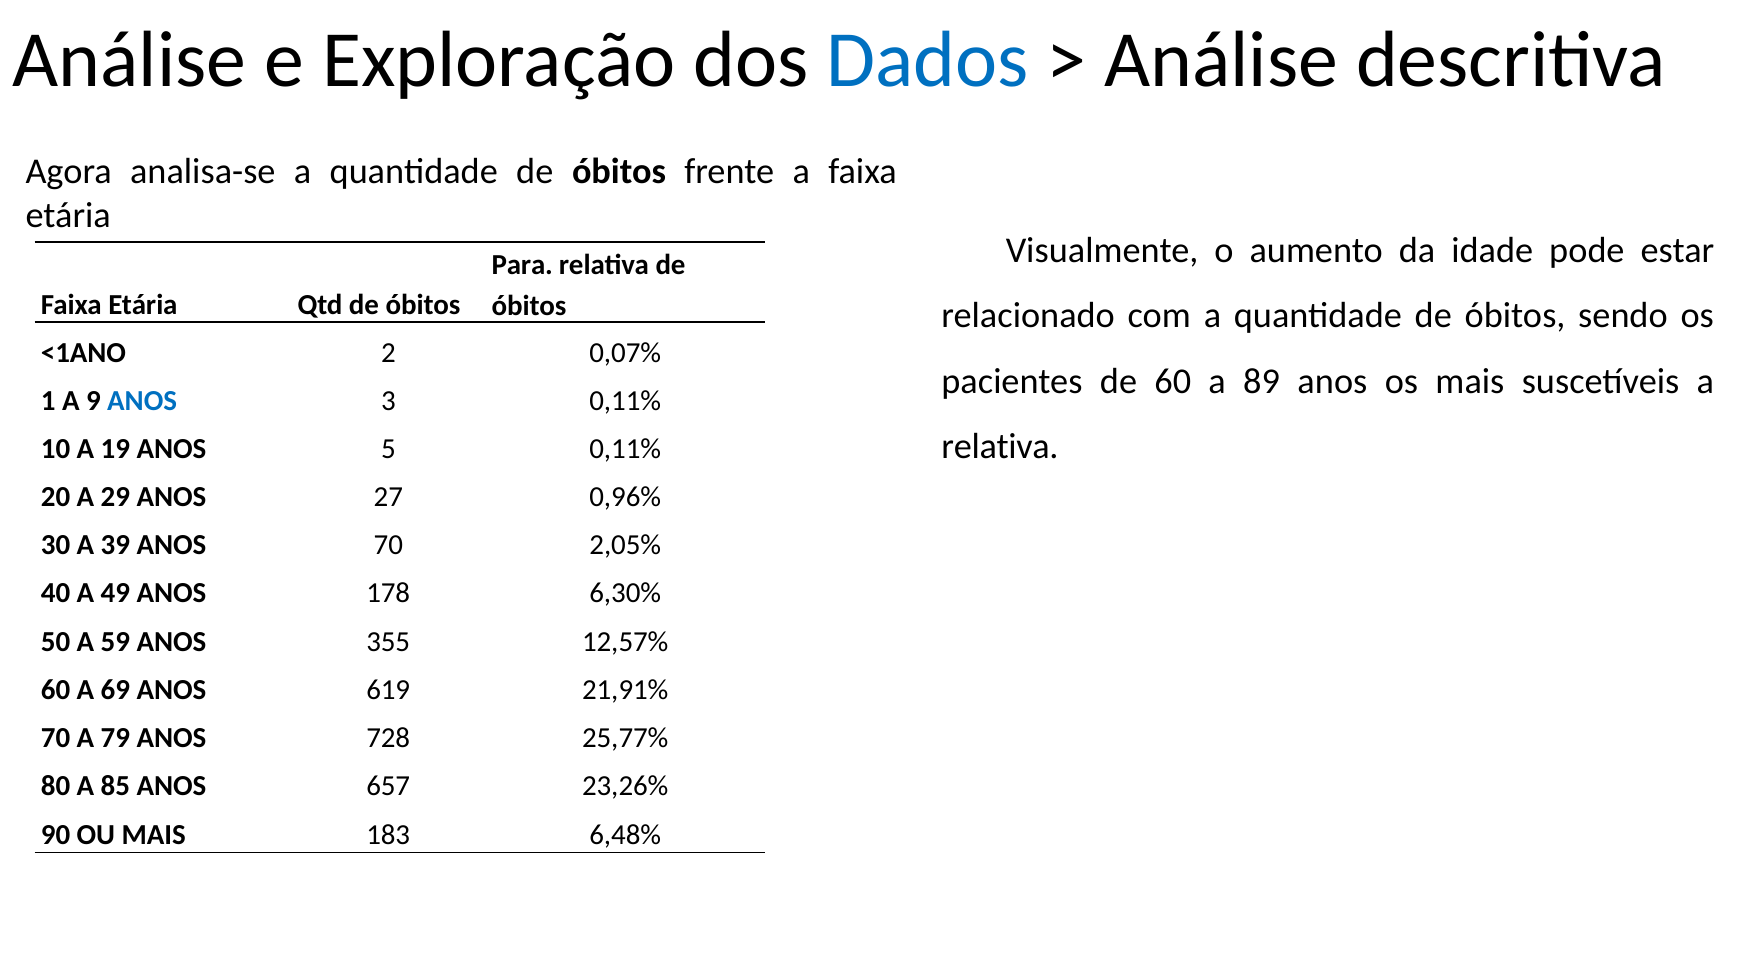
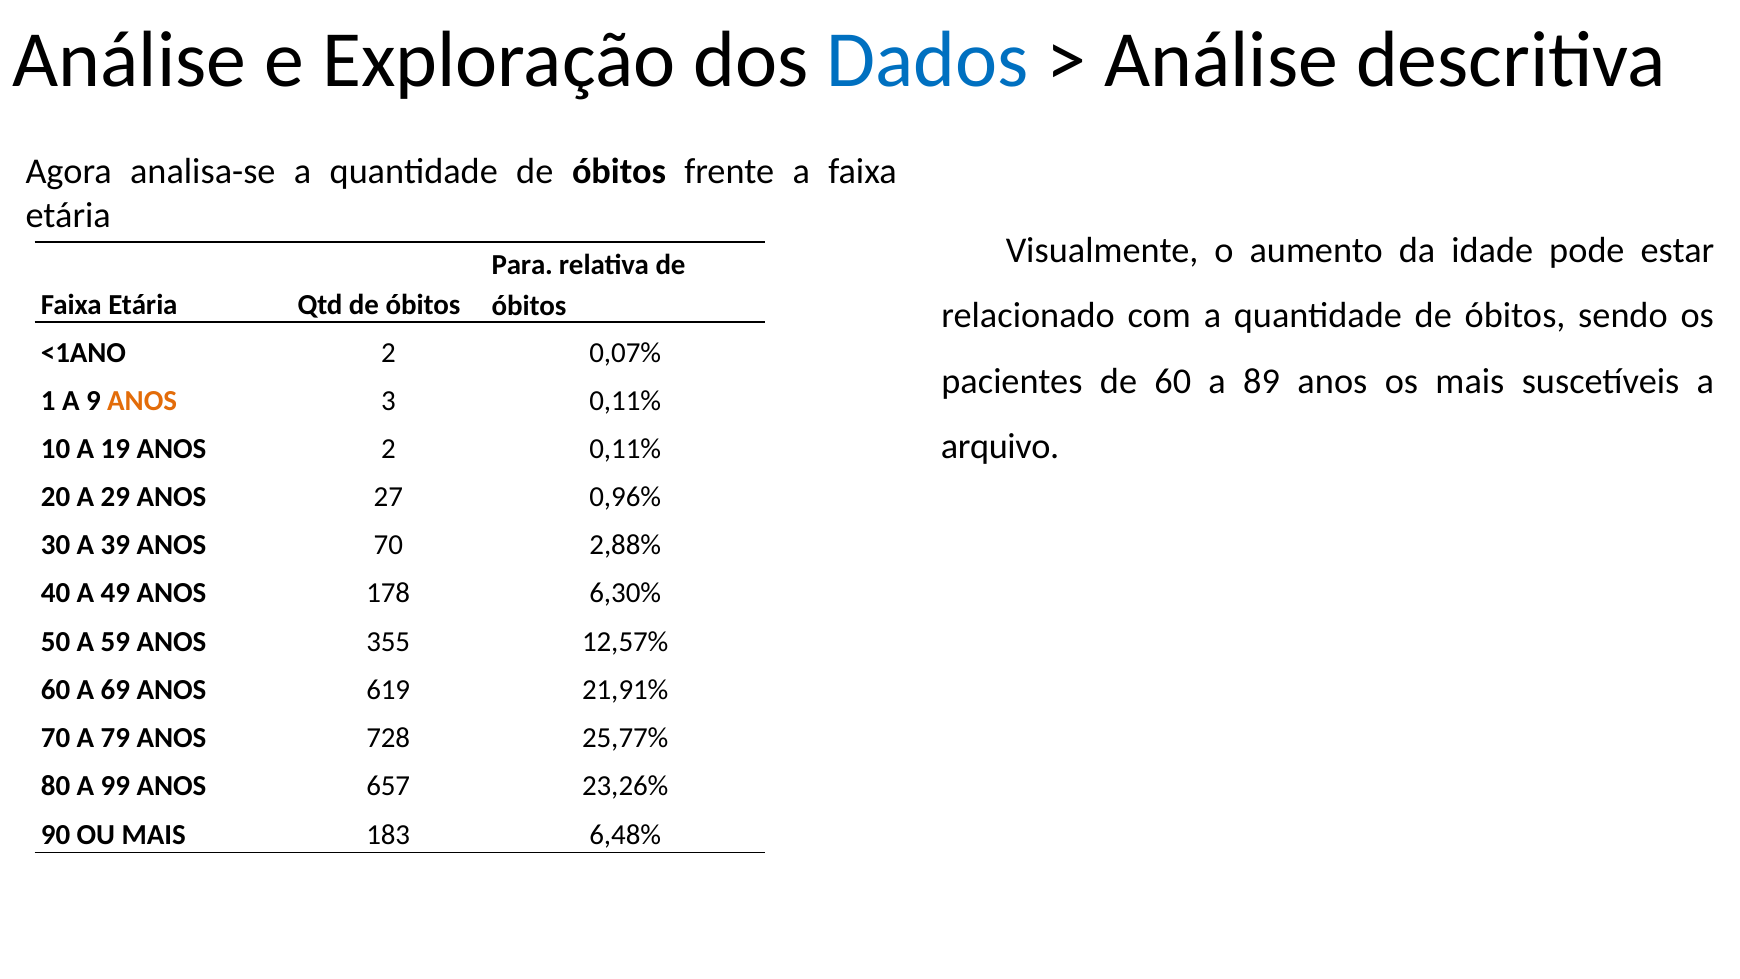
ANOS at (142, 401) colour: blue -> orange
relativa at (1000, 446): relativa -> arquivo
ANOS 5: 5 -> 2
2,05%: 2,05% -> 2,88%
85: 85 -> 99
